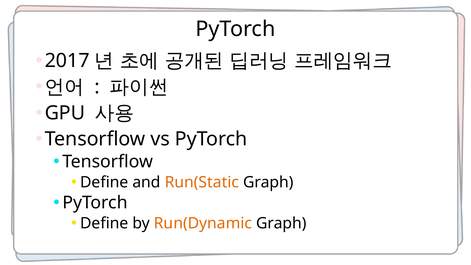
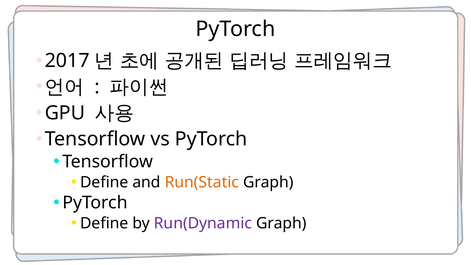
Run(Dynamic colour: orange -> purple
